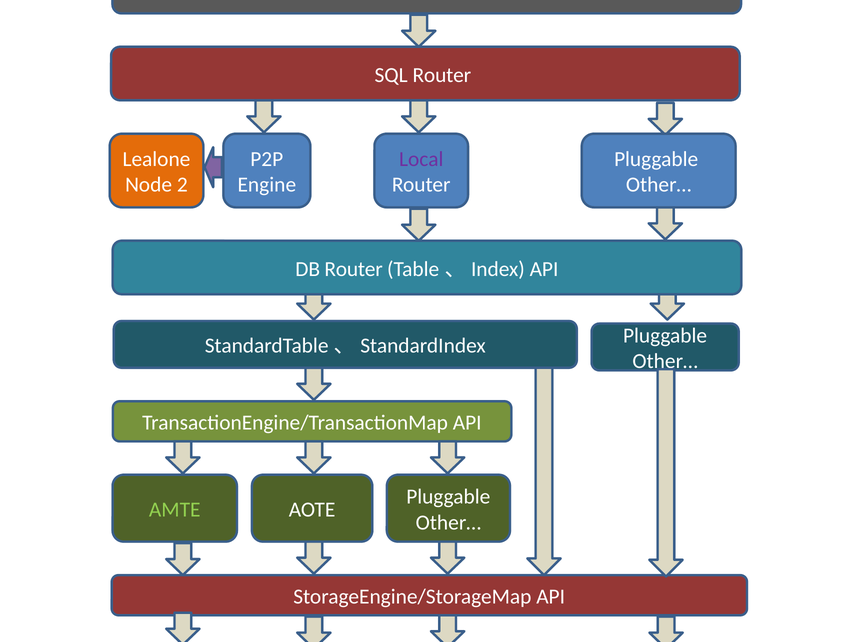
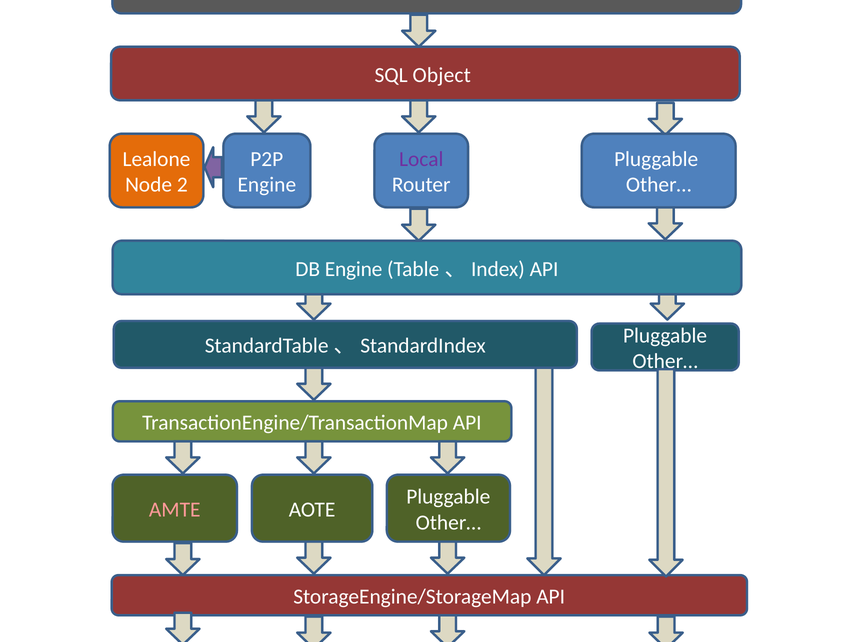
SQL Router: Router -> Object
DB Router: Router -> Engine
AMTE colour: light green -> pink
